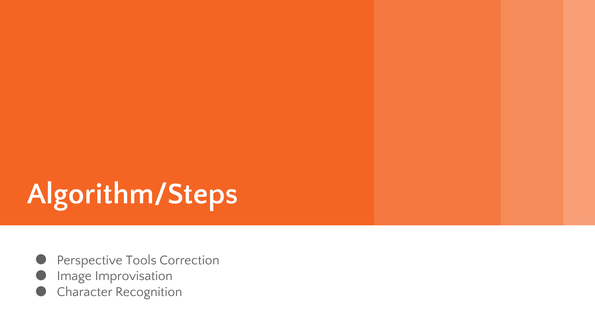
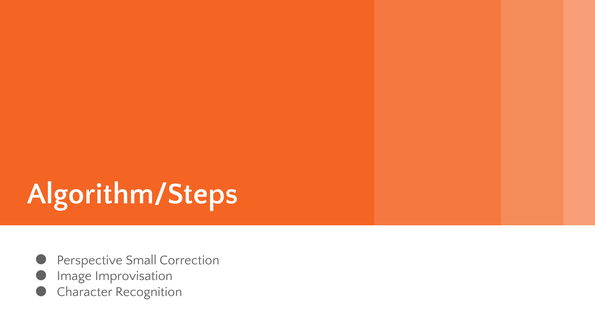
Tools: Tools -> Small
